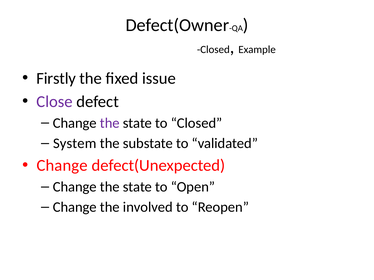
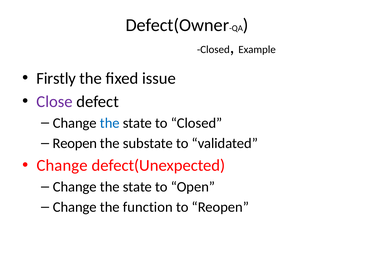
the at (110, 123) colour: purple -> blue
System at (75, 144): System -> Reopen
involved: involved -> function
